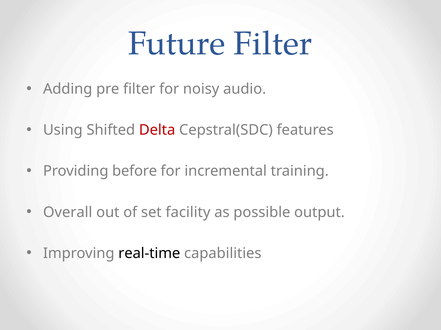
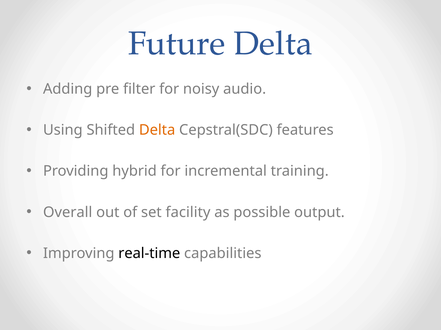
Future Filter: Filter -> Delta
Delta at (157, 130) colour: red -> orange
before: before -> hybrid
